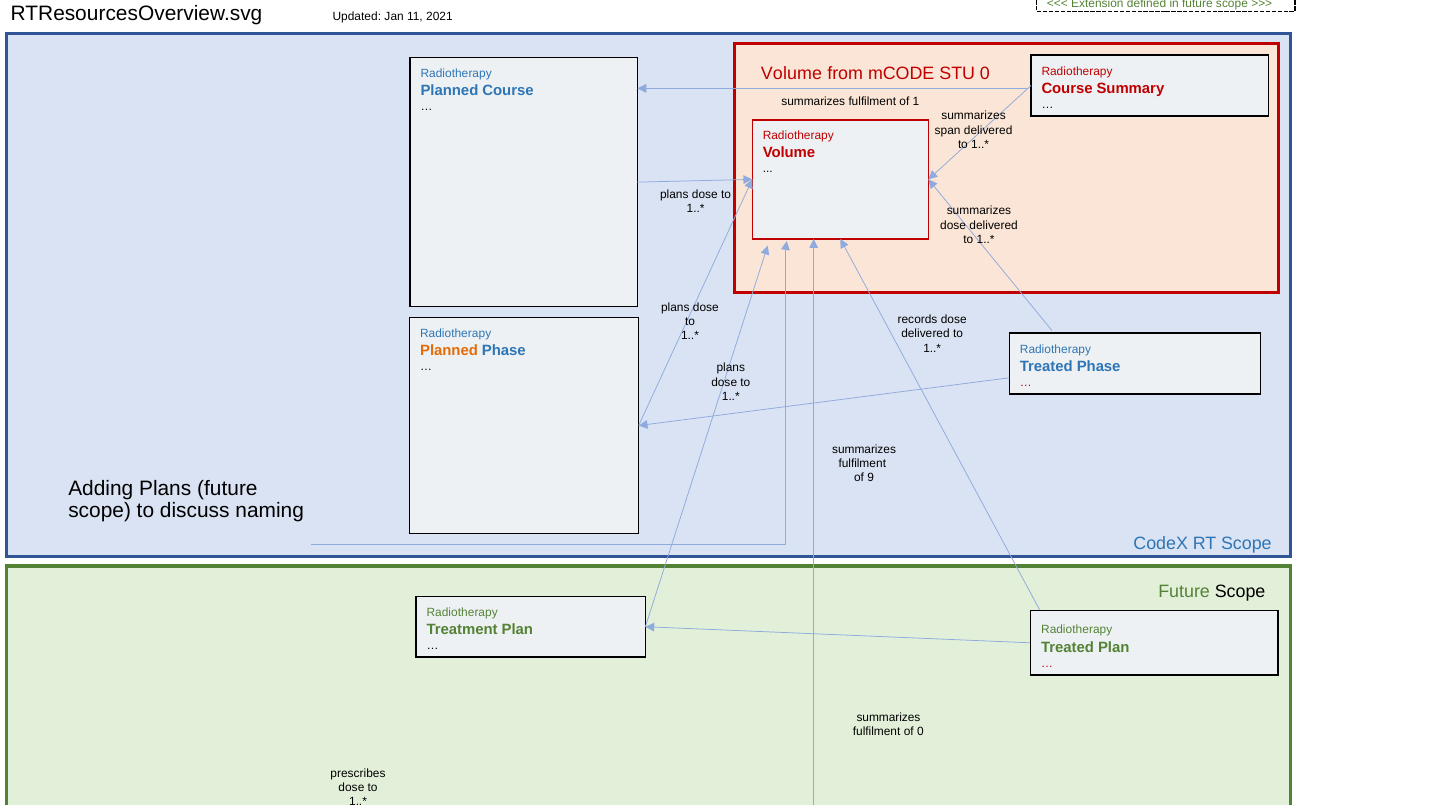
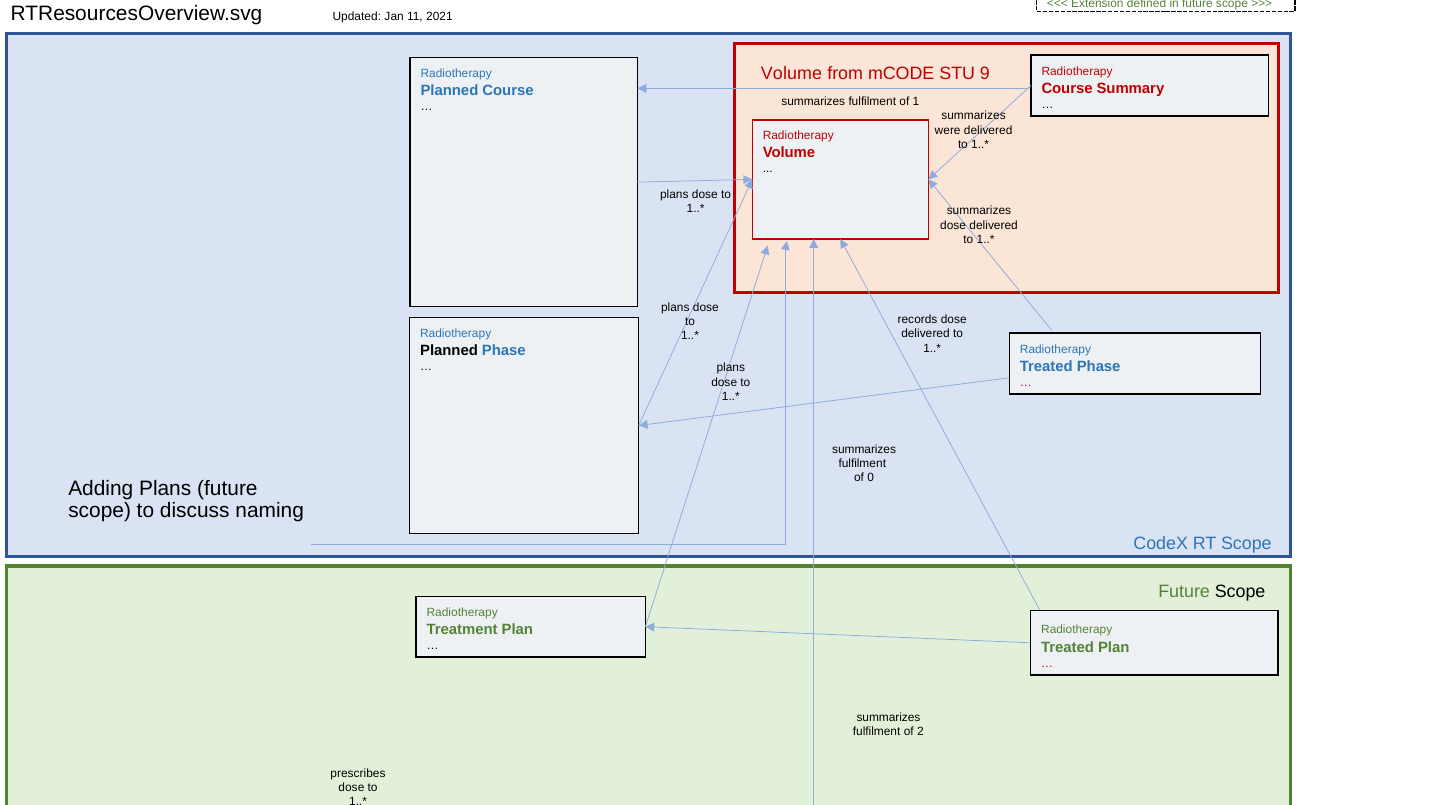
STU 0: 0 -> 9
span: span -> were
Planned at (449, 351) colour: orange -> black
9: 9 -> 0
of 0: 0 -> 2
